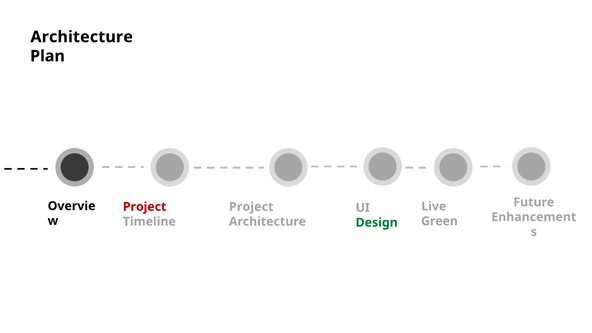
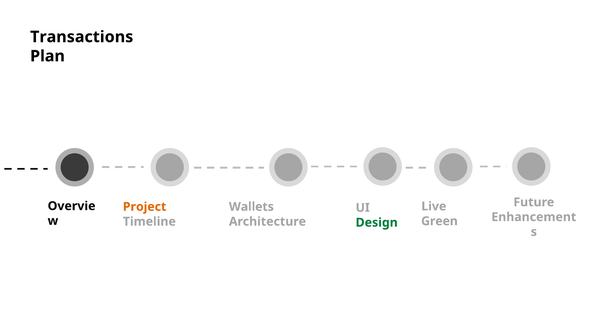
Architecture at (82, 37): Architecture -> Transactions
Project at (145, 207) colour: red -> orange
Project at (251, 207): Project -> Wallets
